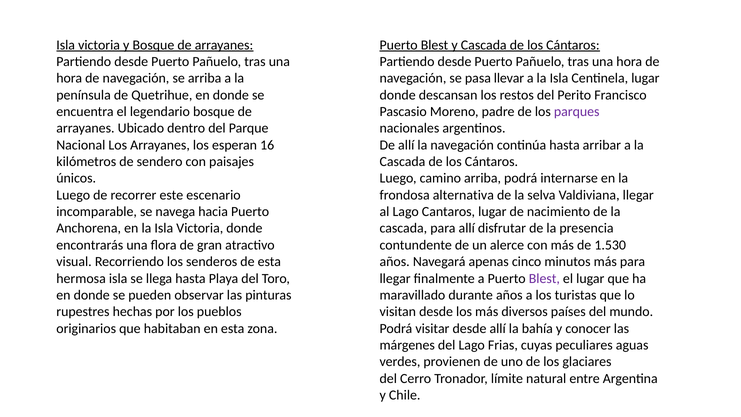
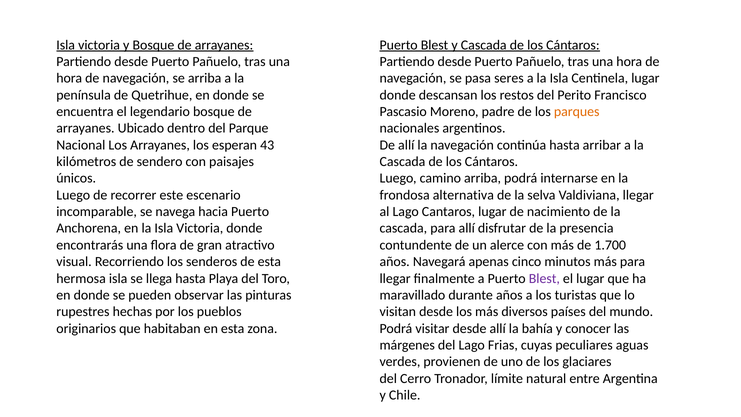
llevar: llevar -> seres
parques colour: purple -> orange
16: 16 -> 43
1.530: 1.530 -> 1.700
